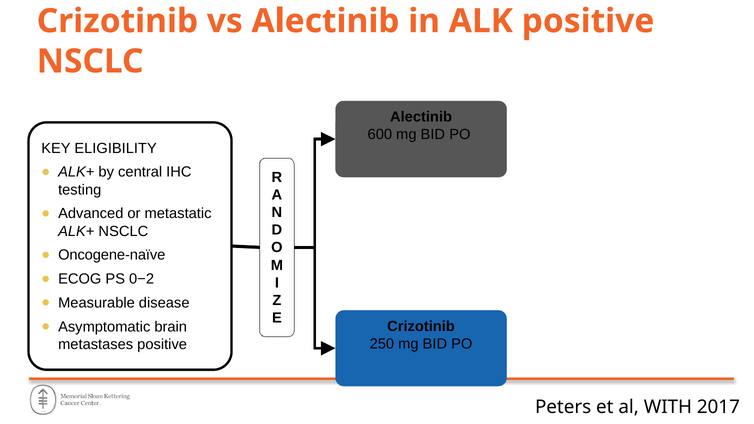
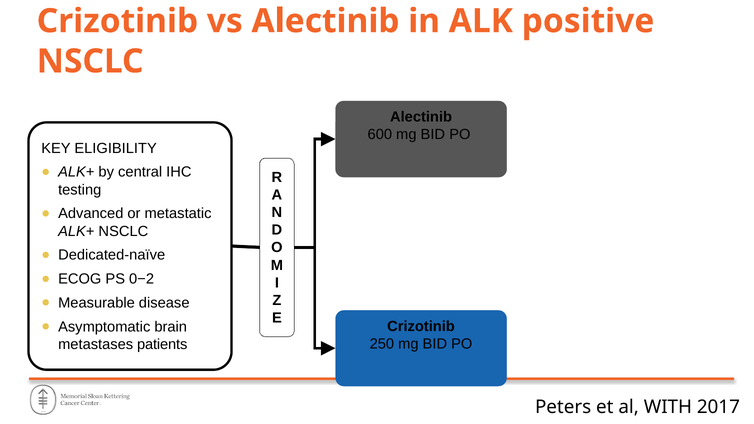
Oncogene-naïve: Oncogene-naïve -> Dedicated-naïve
metastases positive: positive -> patients
